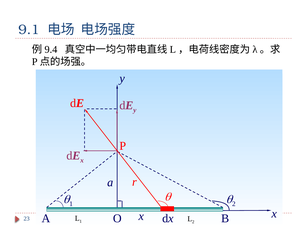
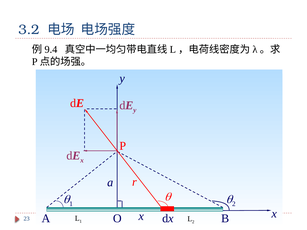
9.1: 9.1 -> 3.2
